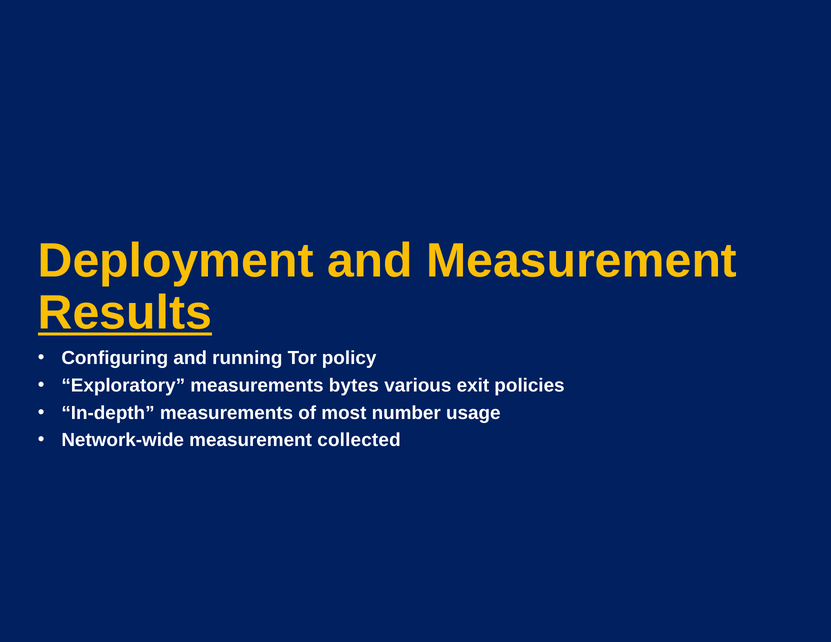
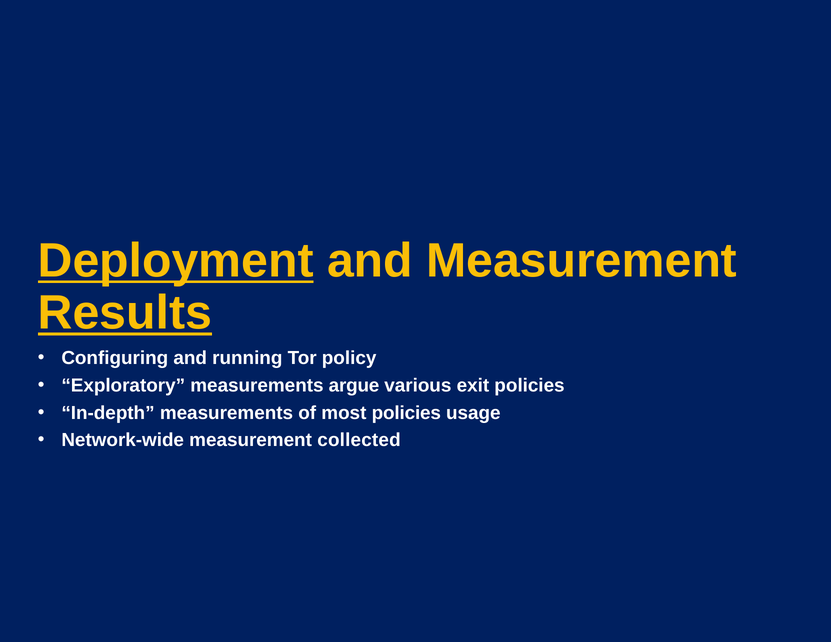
Deployment underline: none -> present
bytes: bytes -> argue
most number: number -> policies
